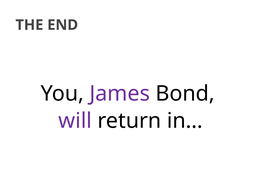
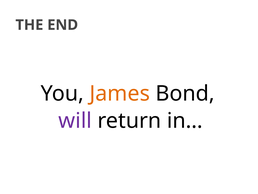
James colour: purple -> orange
